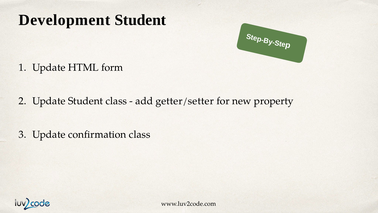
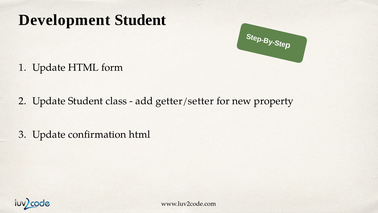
confirmation class: class -> html
